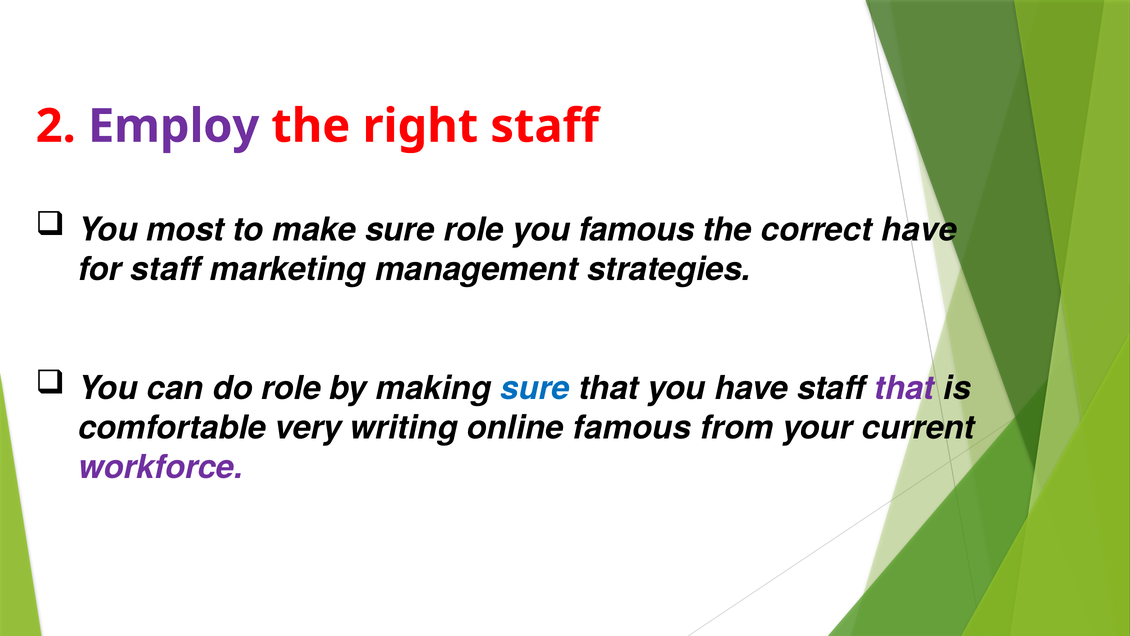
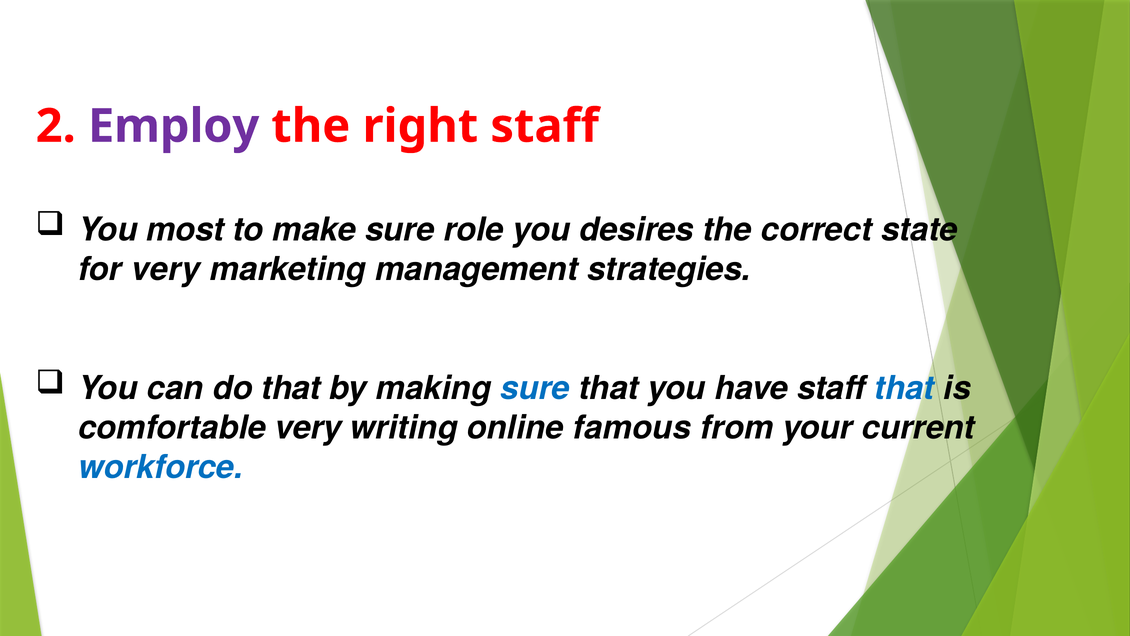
you famous: famous -> desires
correct have: have -> state
for staff: staff -> very
do role: role -> that
that at (904, 388) colour: purple -> blue
workforce colour: purple -> blue
